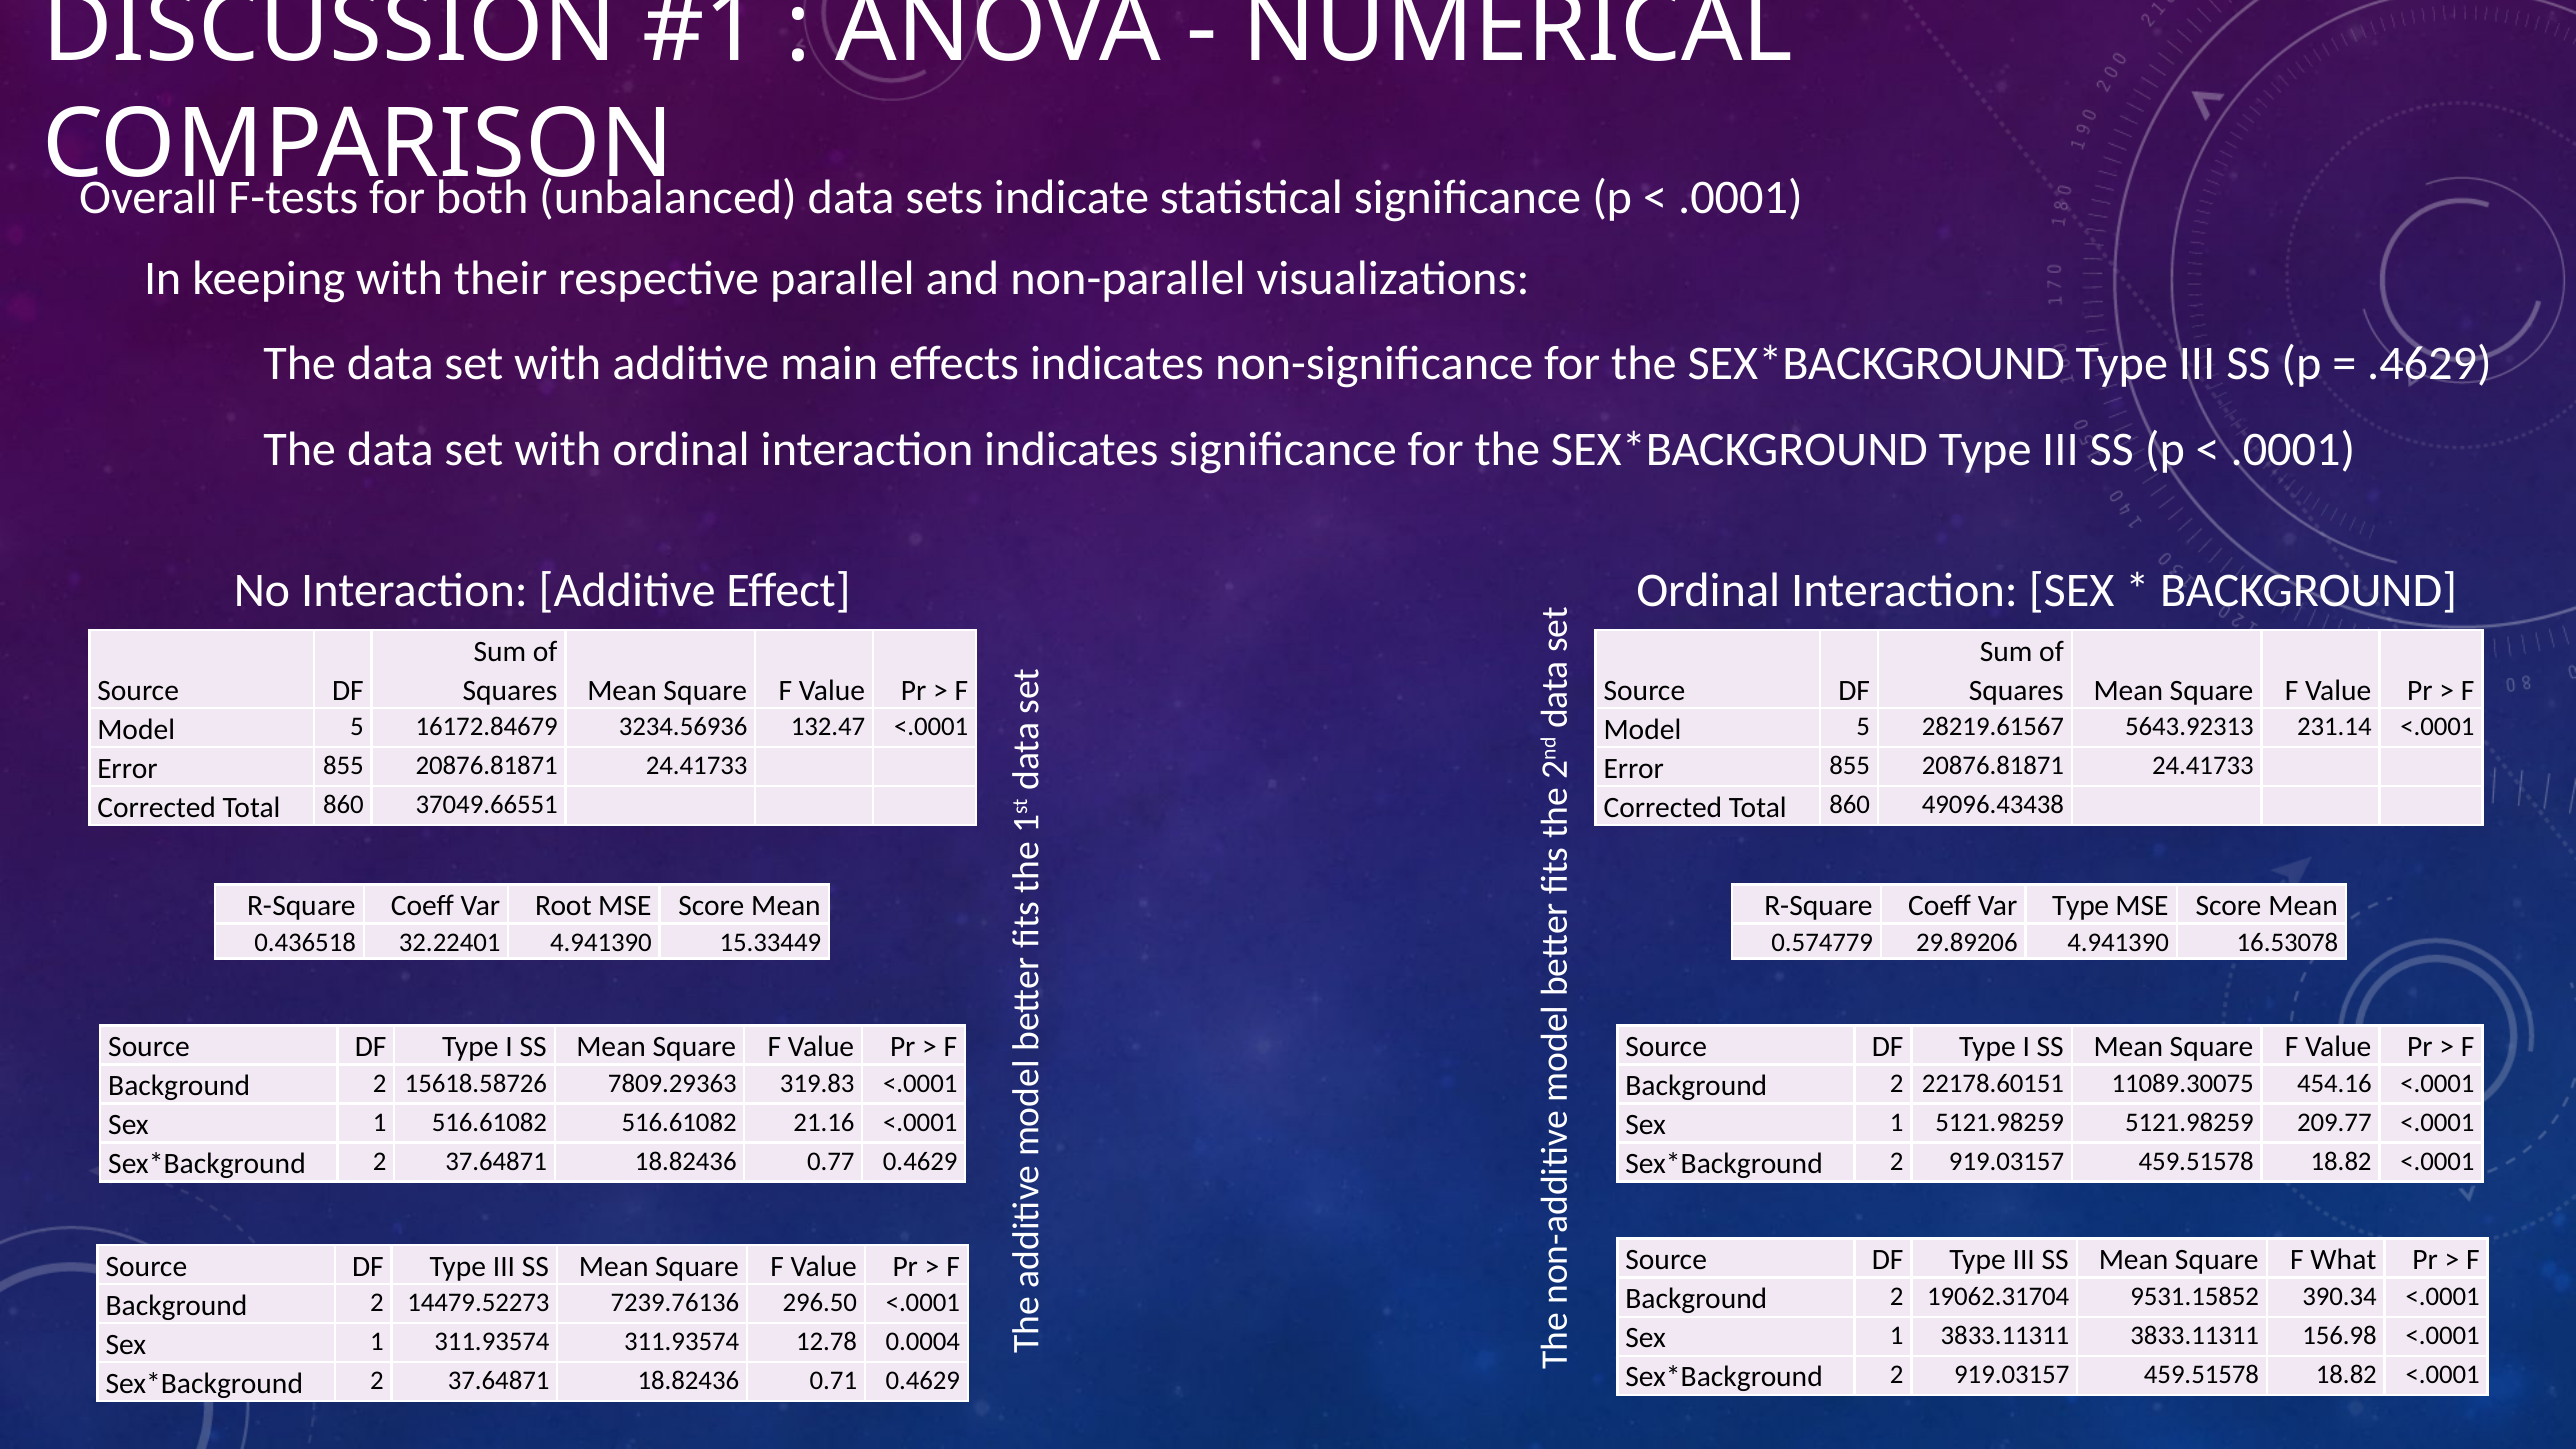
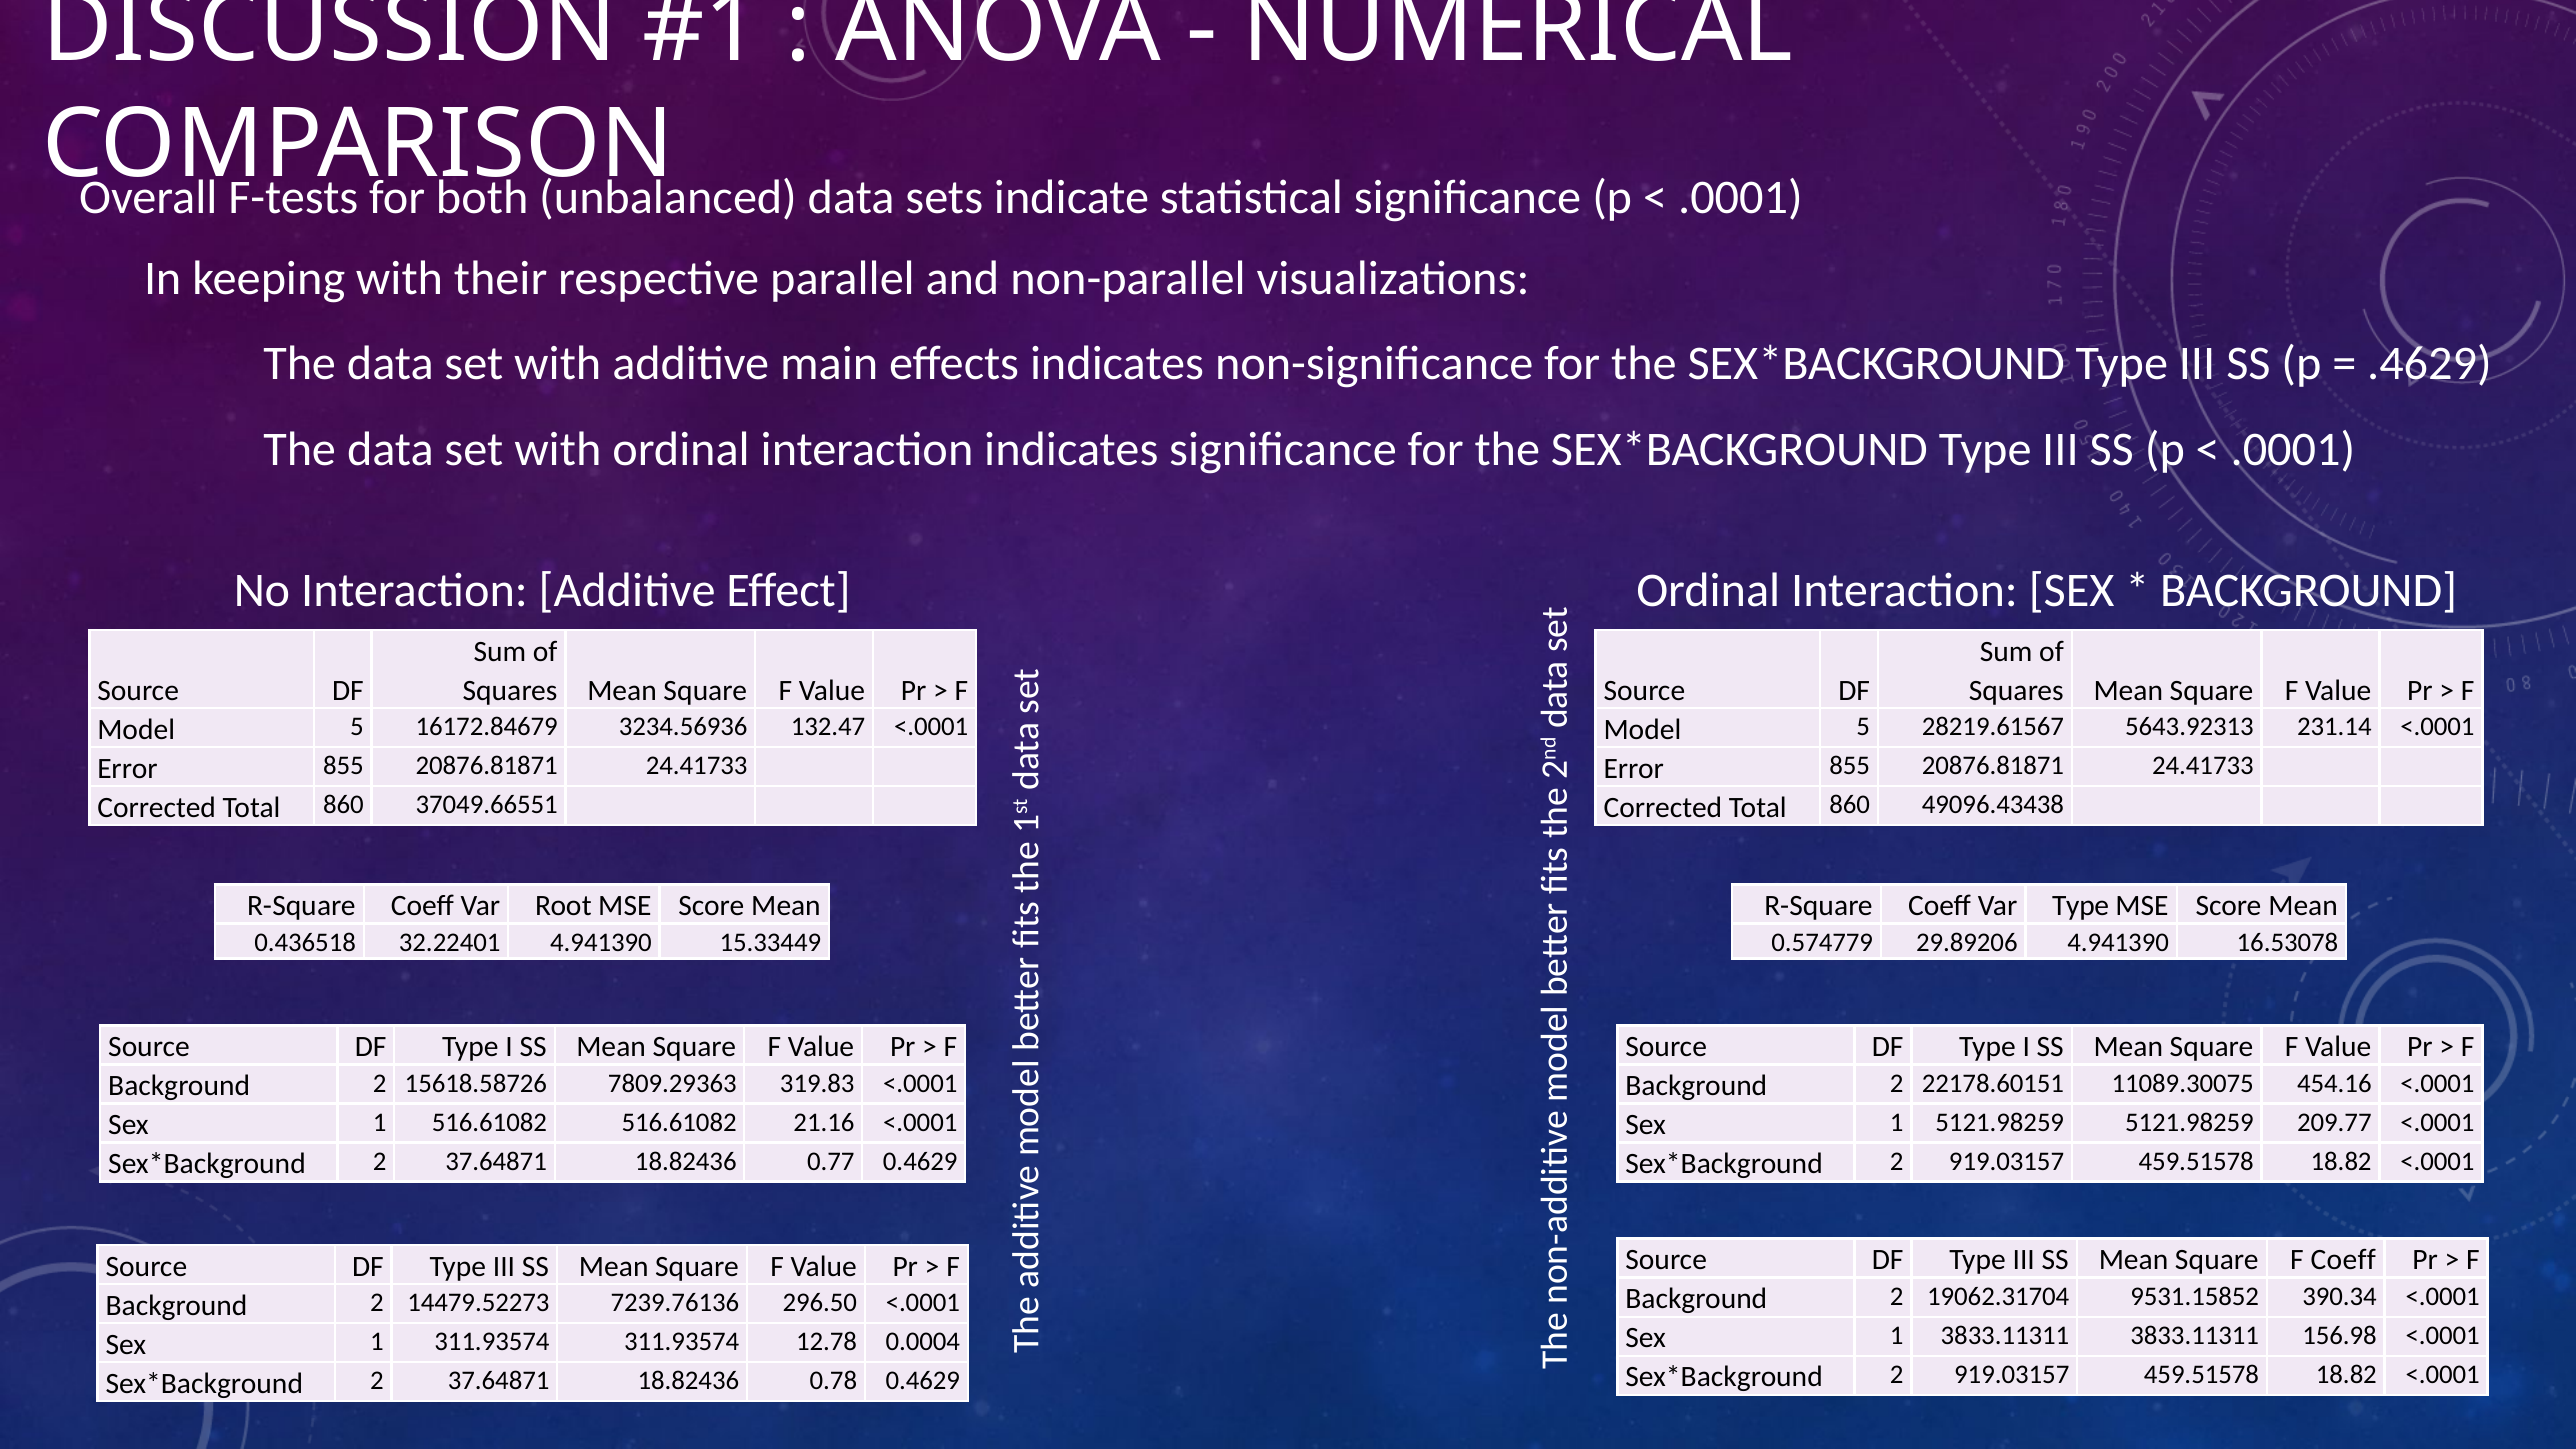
F What: What -> Coeff
0.71: 0.71 -> 0.78
